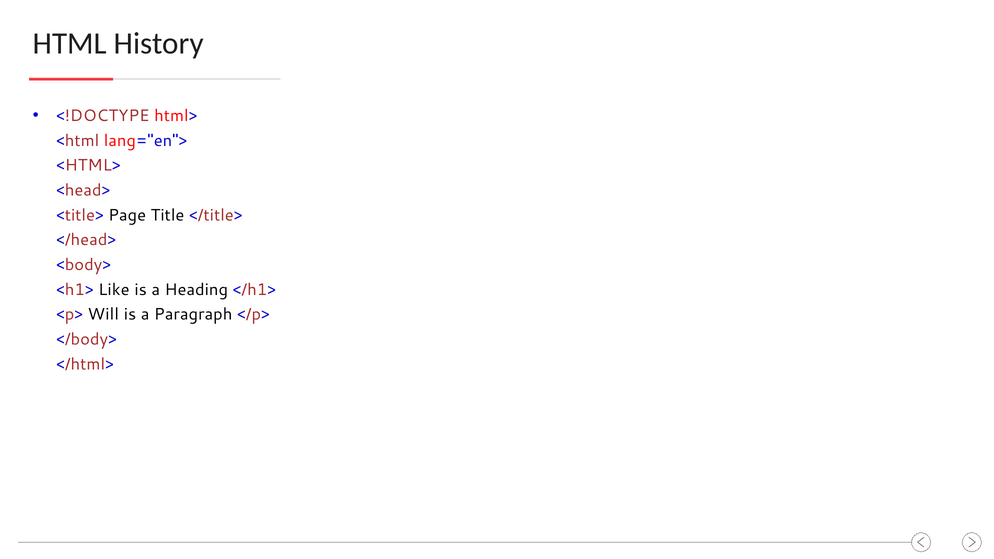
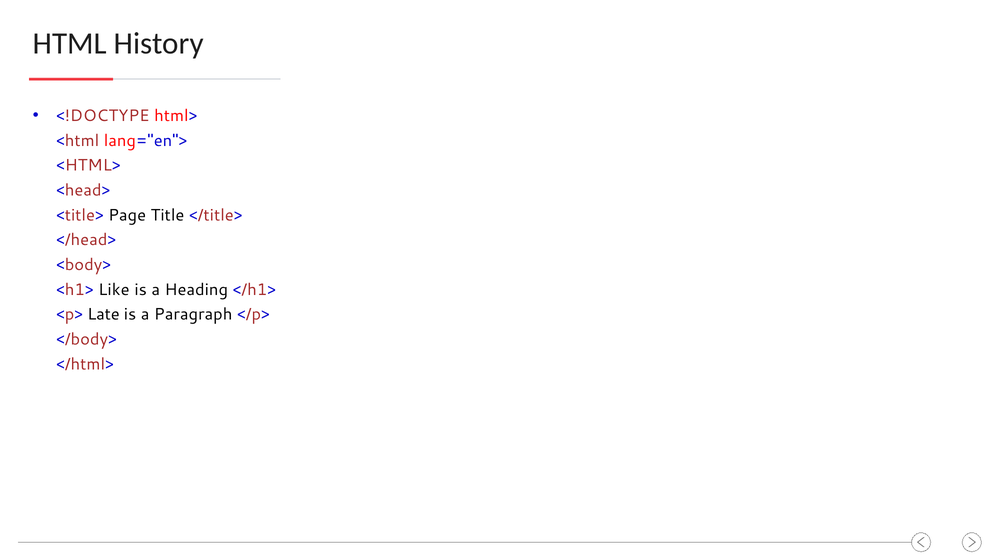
Will: Will -> Late
